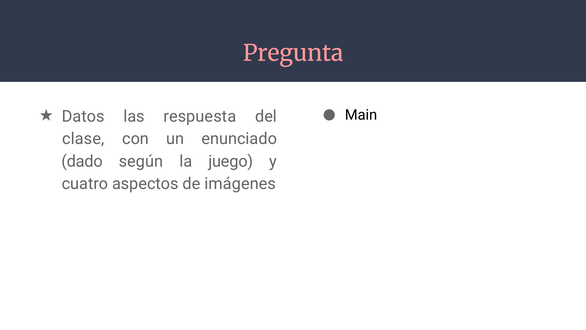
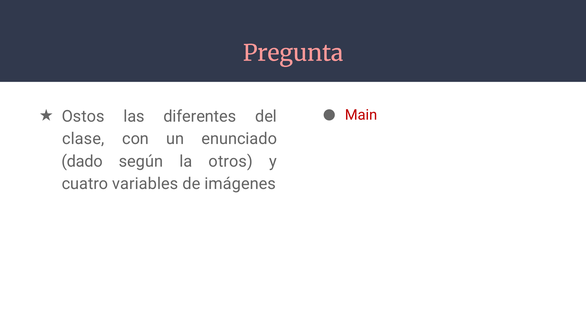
Main colour: black -> red
Datos: Datos -> Ostos
respuesta: respuesta -> diferentes
juego: juego -> otros
aspectos: aspectos -> variables
